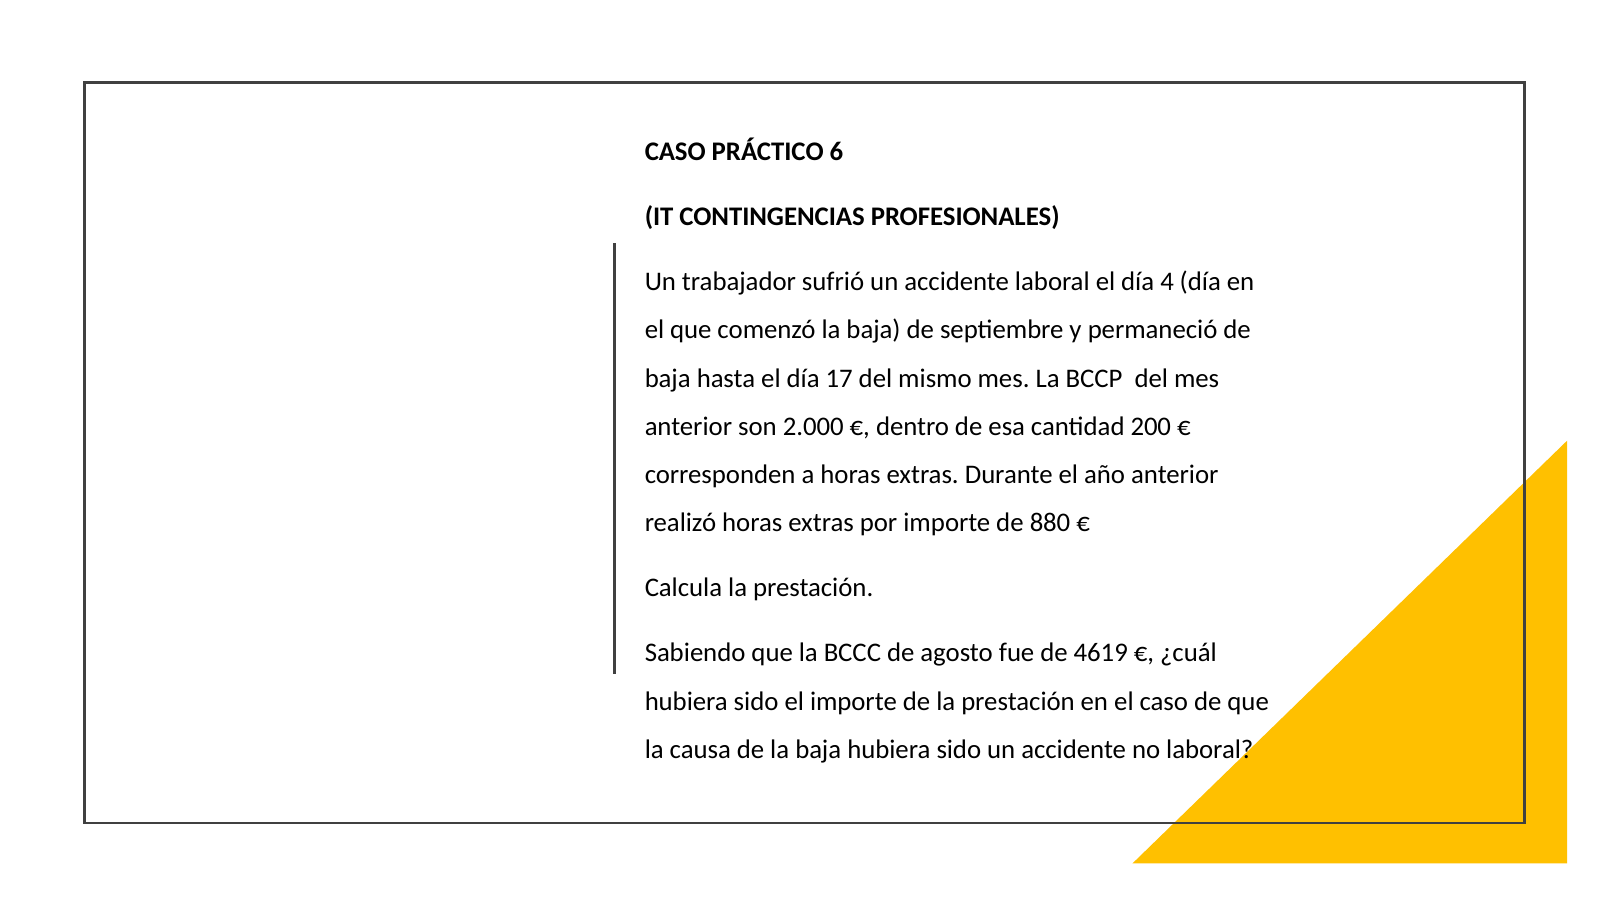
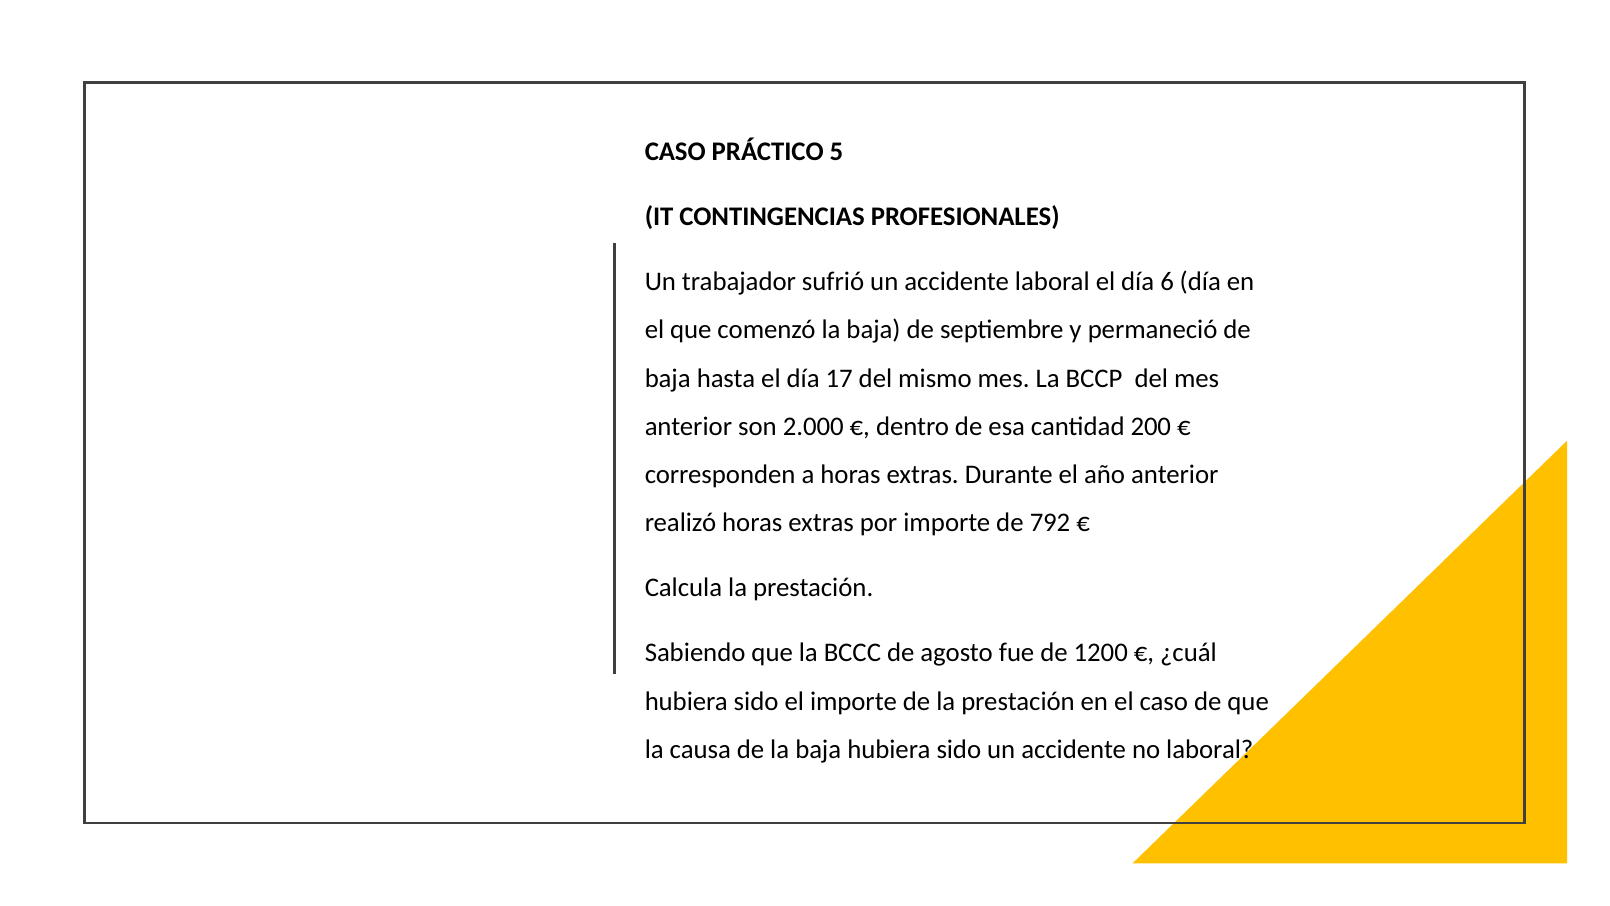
6: 6 -> 5
4: 4 -> 6
880: 880 -> 792
4619: 4619 -> 1200
